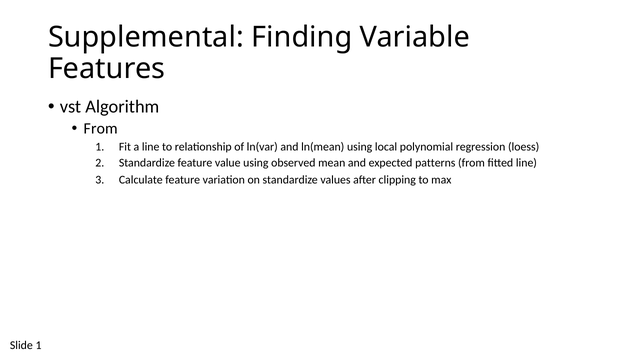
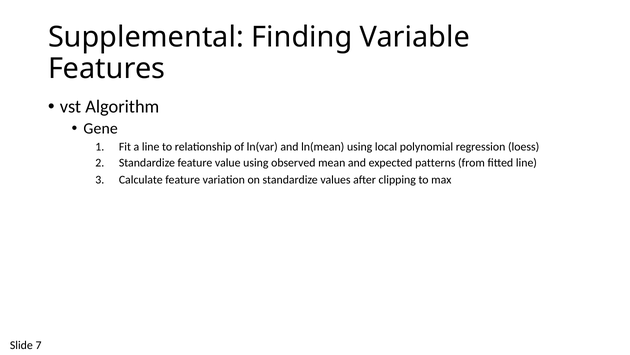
From at (101, 128): From -> Gene
Slide 1: 1 -> 7
